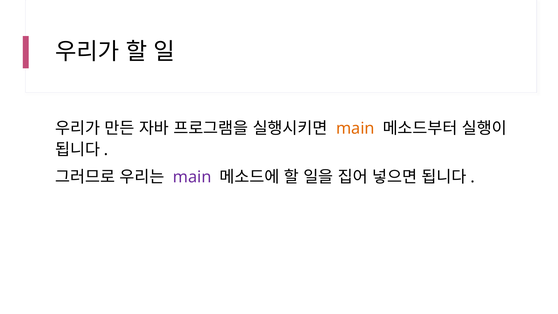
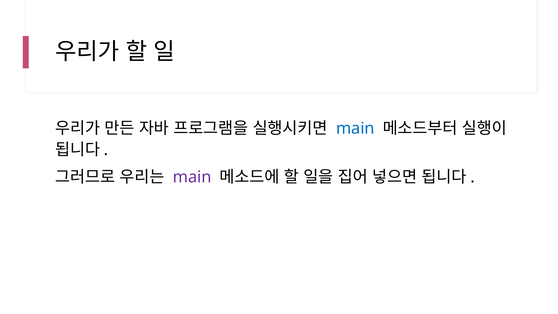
main at (355, 128) colour: orange -> blue
